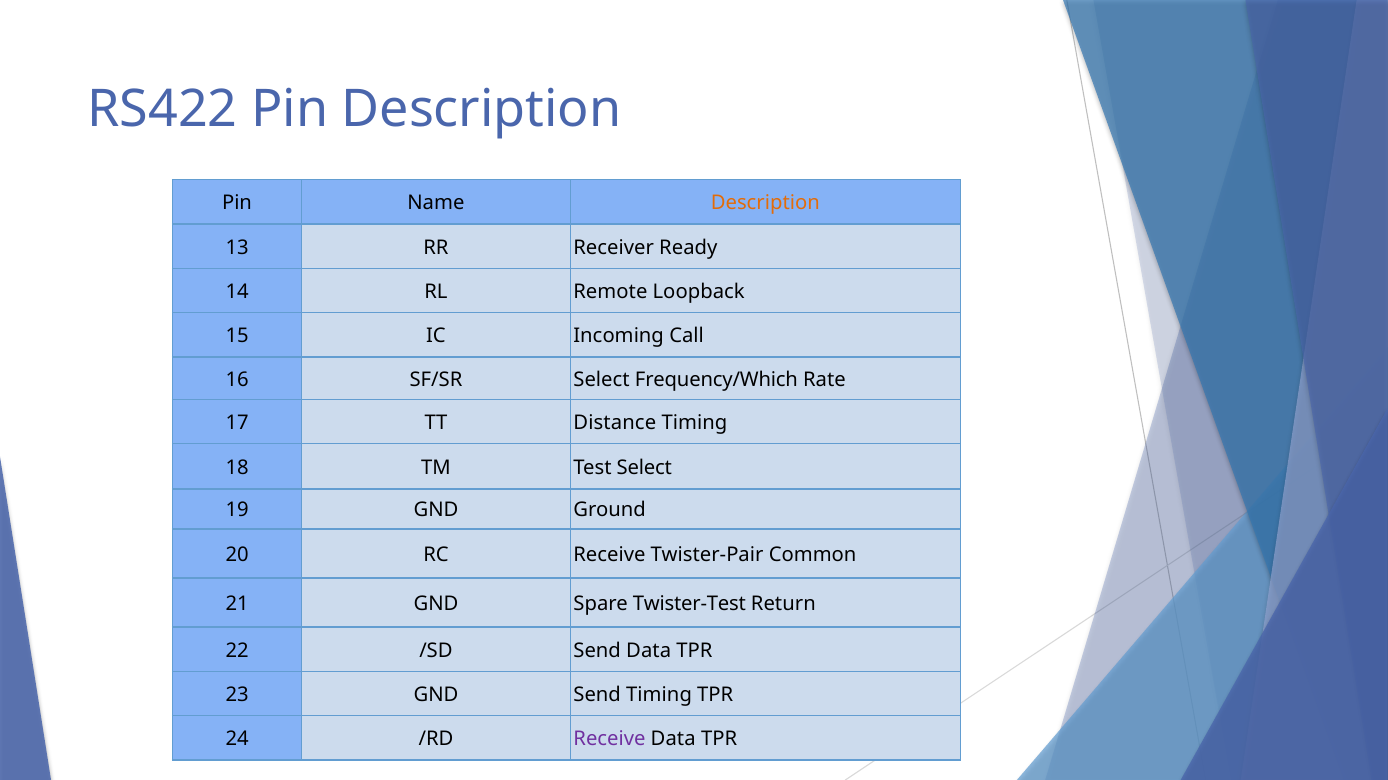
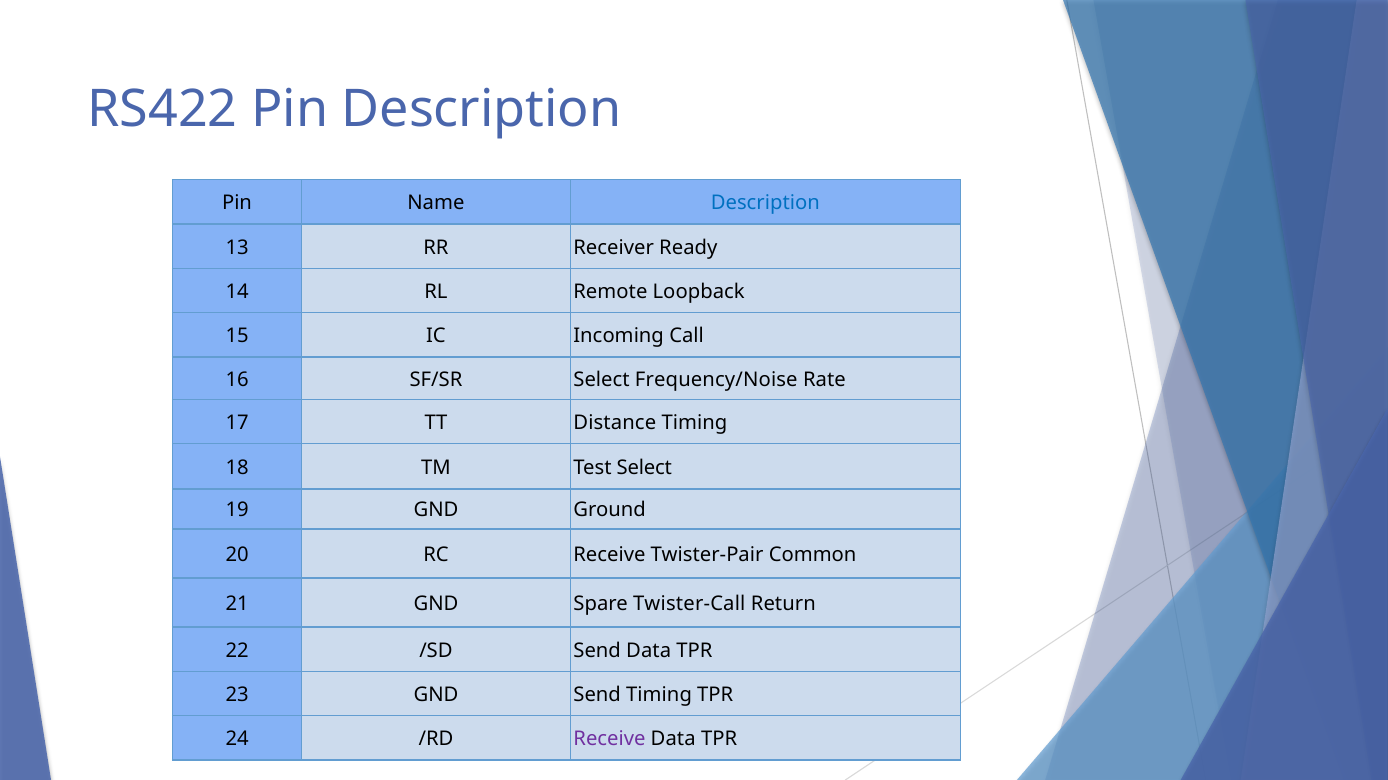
Description at (765, 203) colour: orange -> blue
Frequency/Which: Frequency/Which -> Frequency/Noise
Twister-Test: Twister-Test -> Twister-Call
